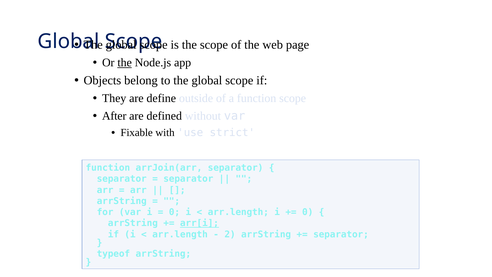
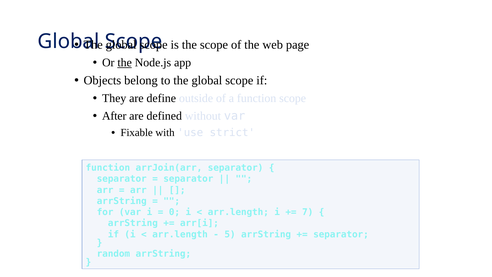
0 at (308, 212): 0 -> 7
arr[i underline: present -> none
2: 2 -> 5
typeof: typeof -> random
